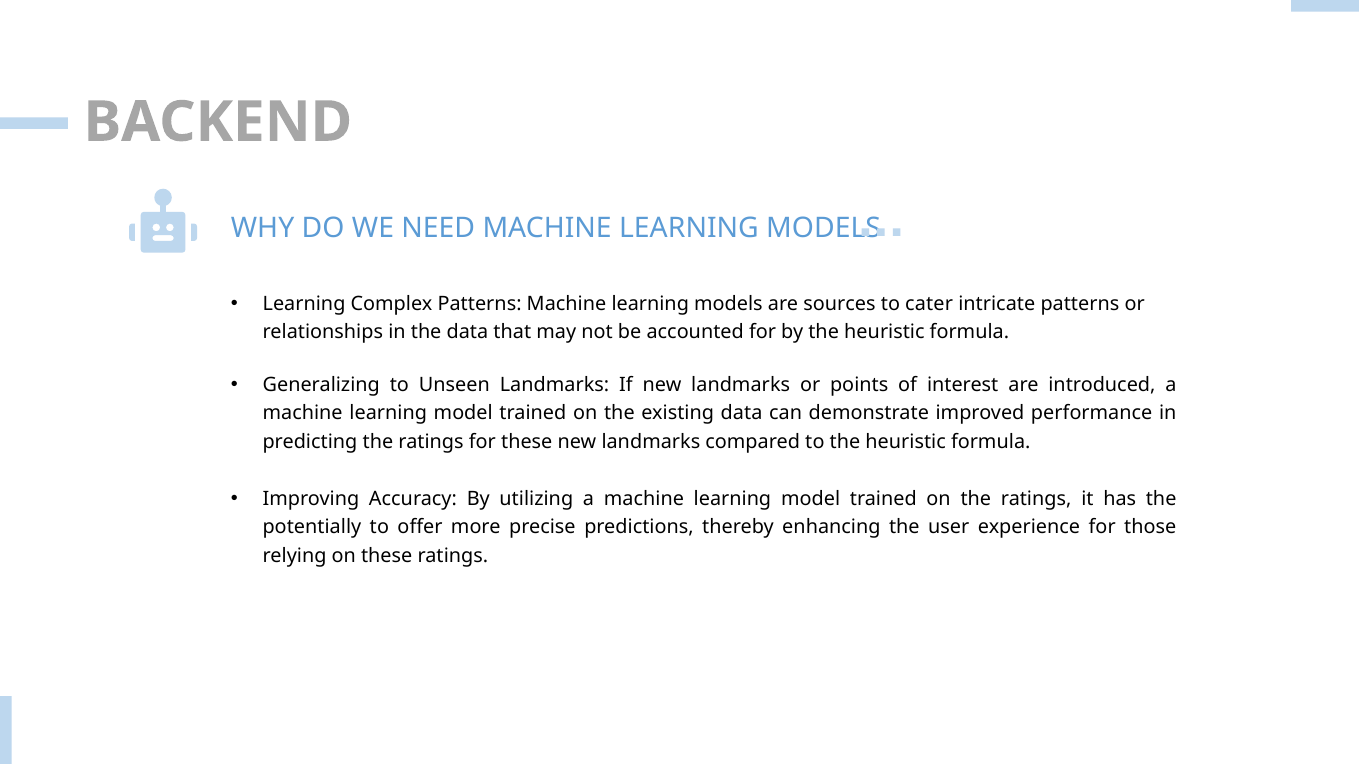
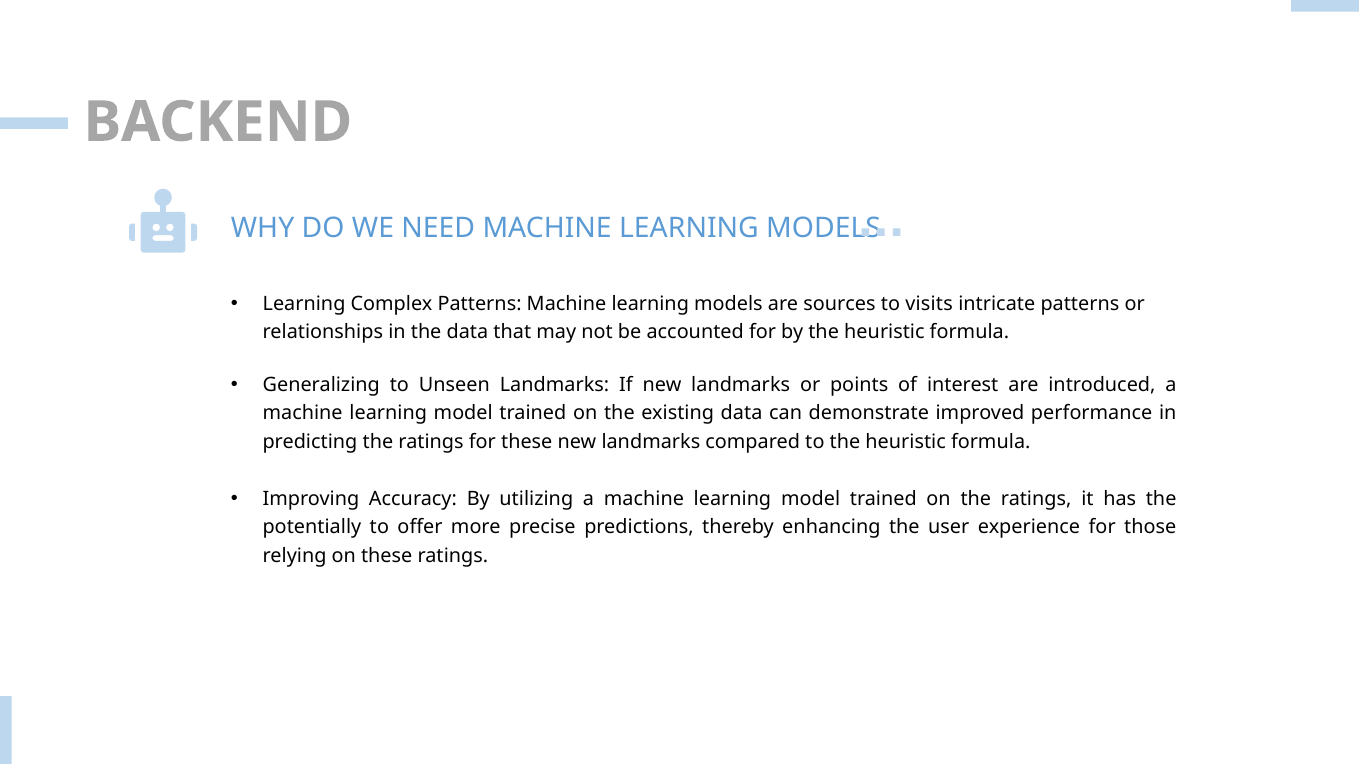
cater: cater -> visits
